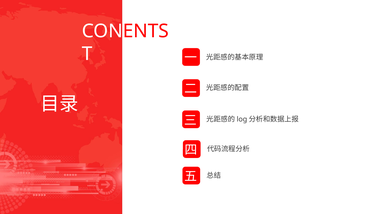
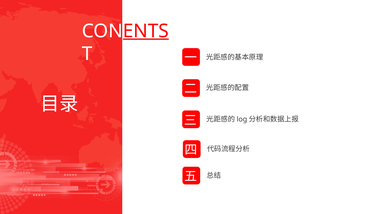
ENTS underline: none -> present
